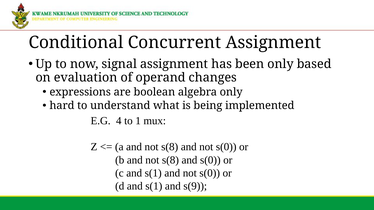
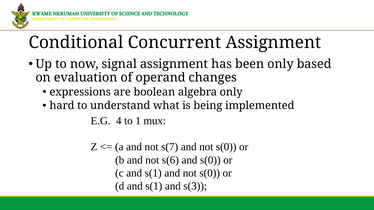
a and not s(8: s(8 -> s(7
b and not s(8: s(8 -> s(6
s(9: s(9 -> s(3
